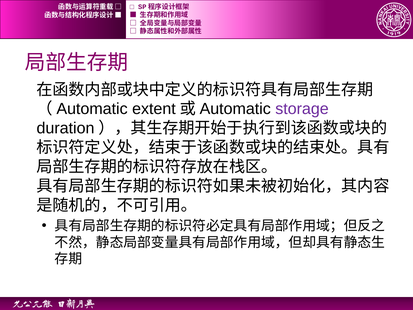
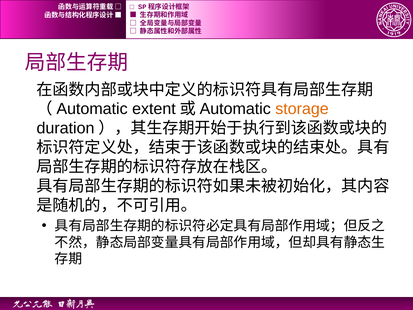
storage colour: purple -> orange
